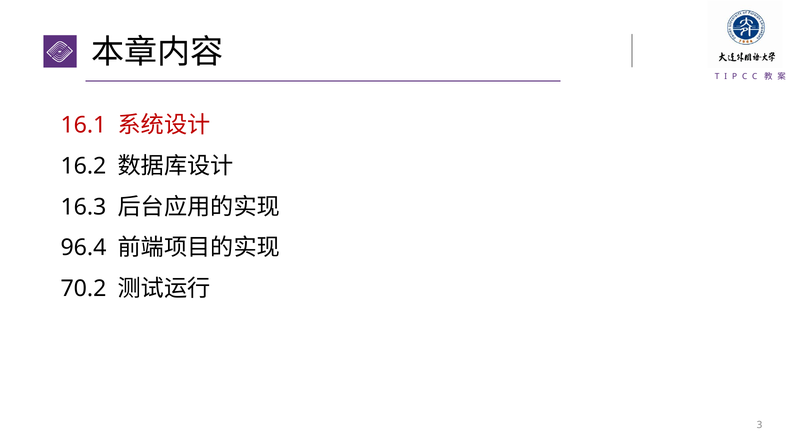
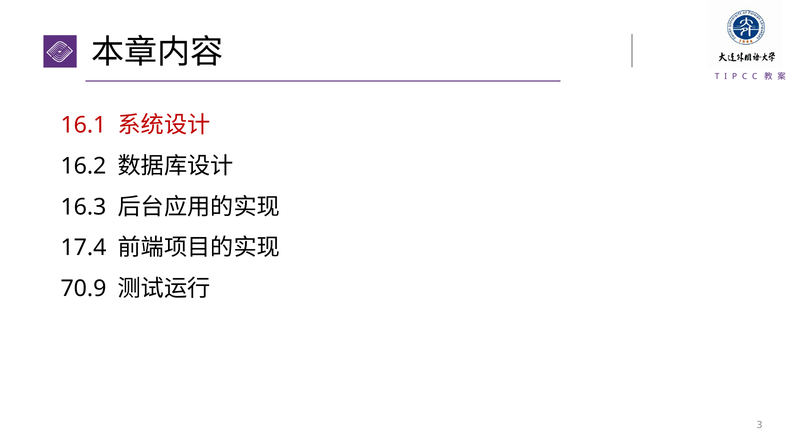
96.4: 96.4 -> 17.4
70.2: 70.2 -> 70.9
